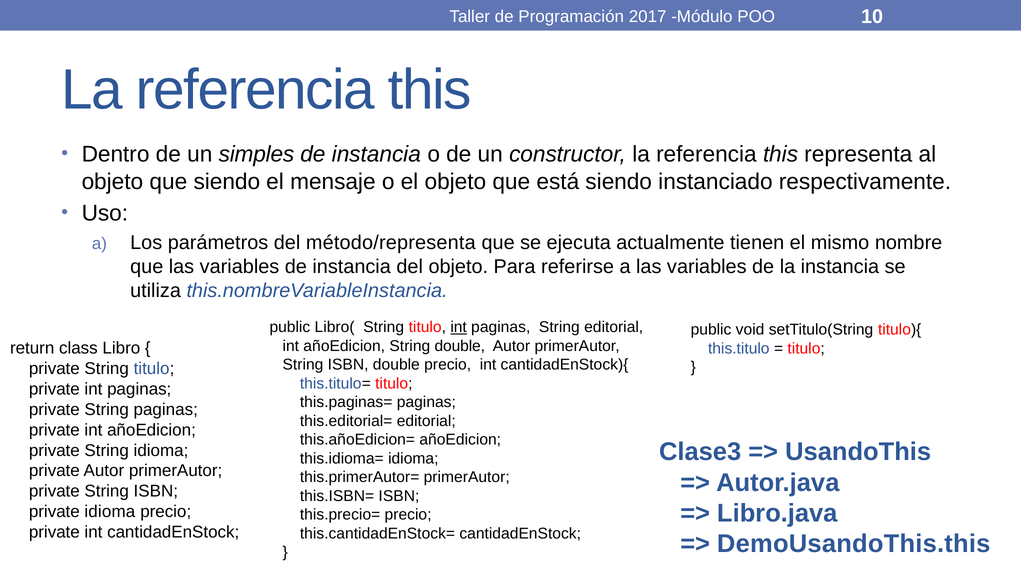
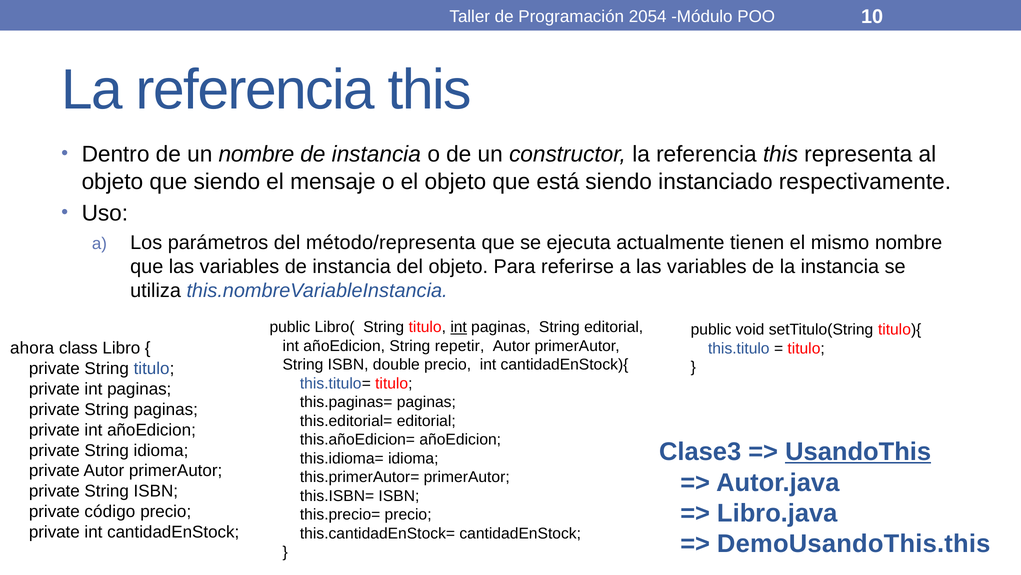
2017: 2017 -> 2054
un simples: simples -> nombre
String double: double -> repetir
return: return -> ahora
UsandoThis underline: none -> present
private idioma: idioma -> código
